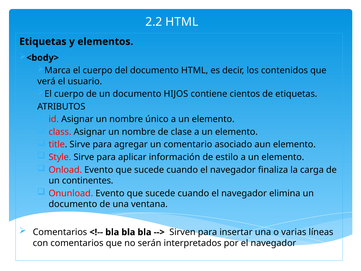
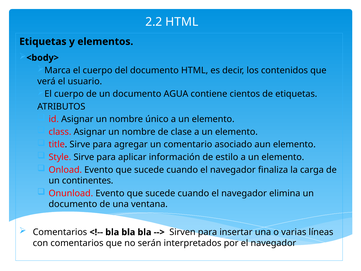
HIJOS: HIJOS -> AGUA
